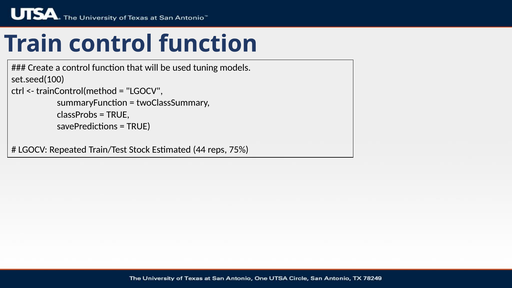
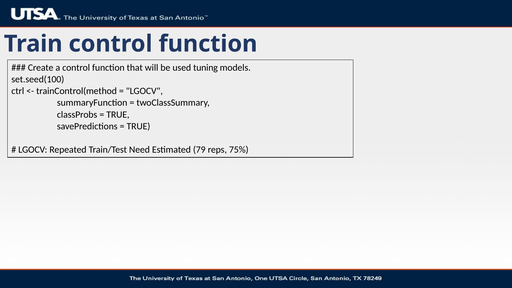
Stock: Stock -> Need
44: 44 -> 79
